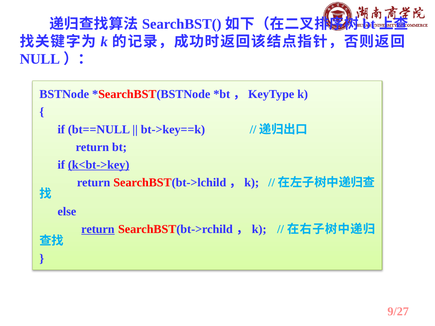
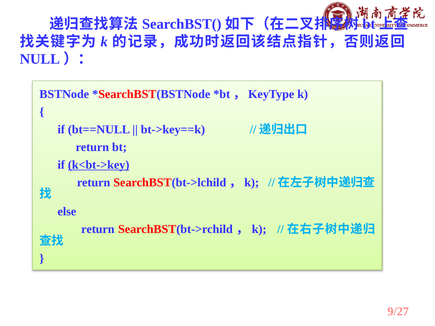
return at (98, 229) underline: present -> none
